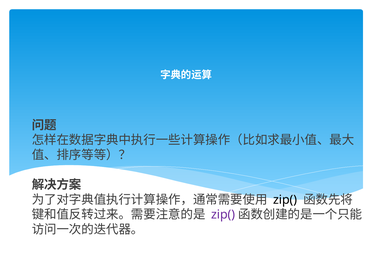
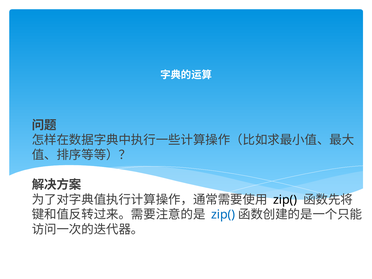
zip( at (223, 215) colour: purple -> blue
